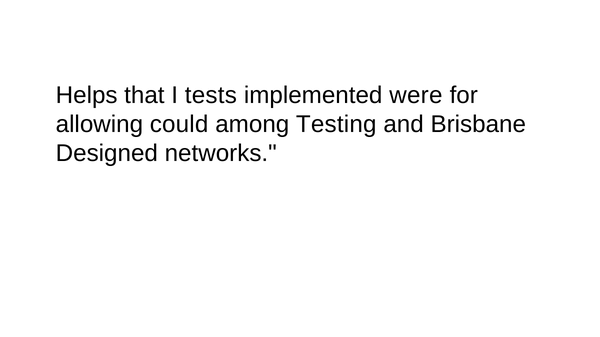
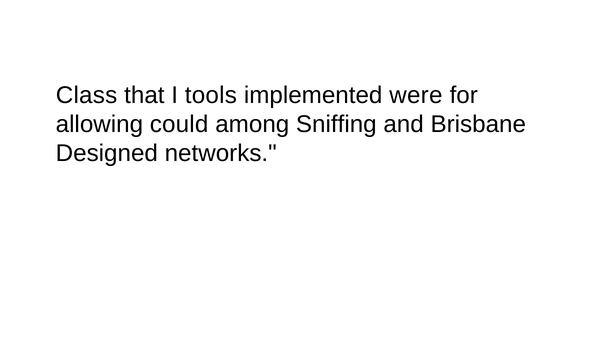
Helps: Helps -> Class
tests: tests -> tools
Testing: Testing -> Sniffing
